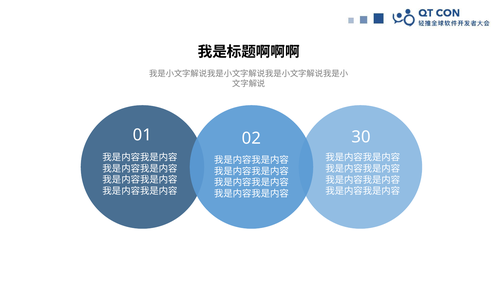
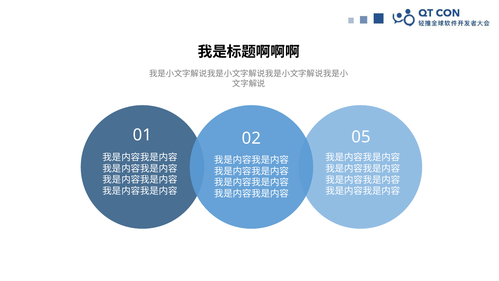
30: 30 -> 05
